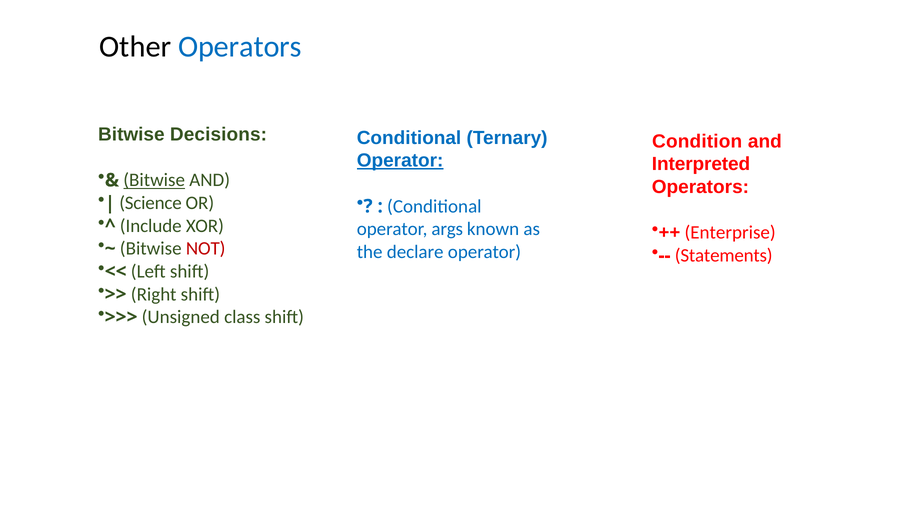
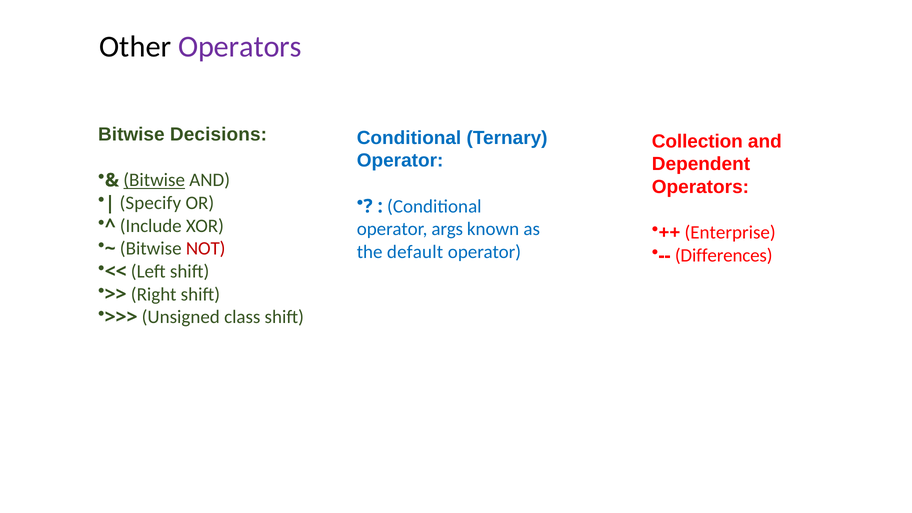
Operators at (240, 47) colour: blue -> purple
Condition: Condition -> Collection
Operator at (400, 161) underline: present -> none
Interpreted: Interpreted -> Dependent
Science: Science -> Specify
declare: declare -> default
Statements: Statements -> Differences
